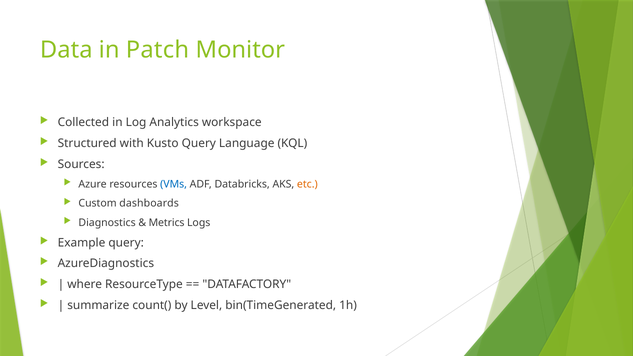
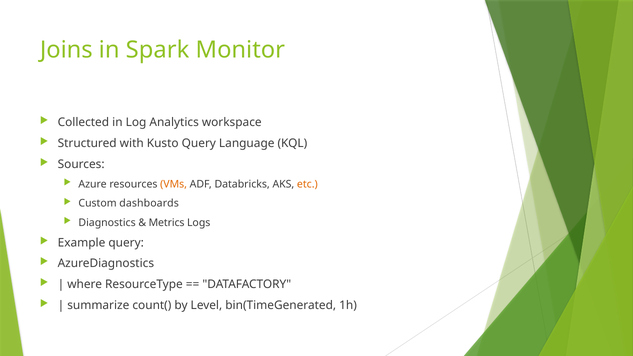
Data: Data -> Joins
Patch: Patch -> Spark
VMs colour: blue -> orange
